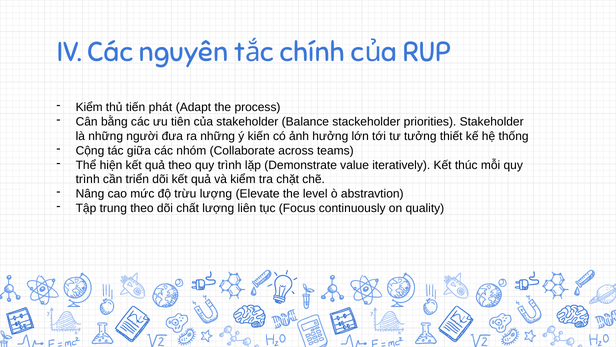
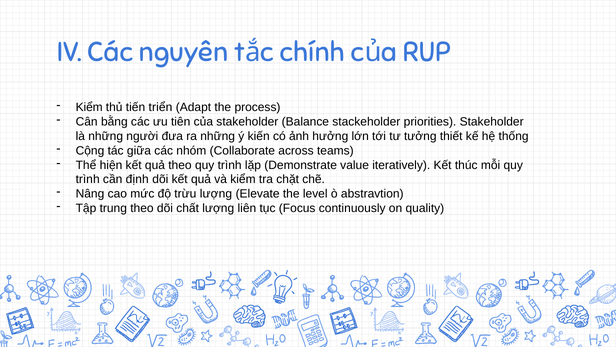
phát: phát -> triển
triển: triển -> định
